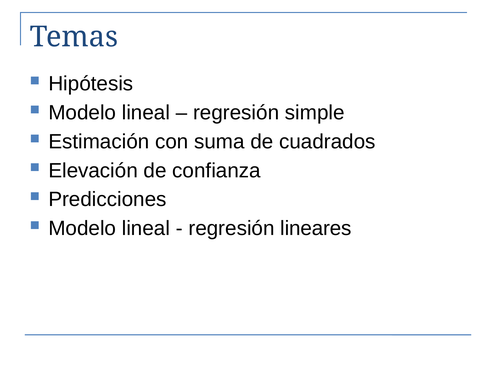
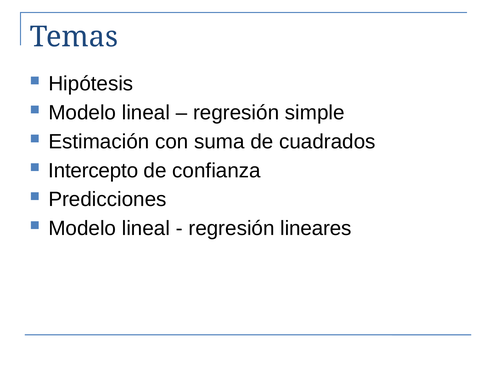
Elevación: Elevación -> Intercepto
